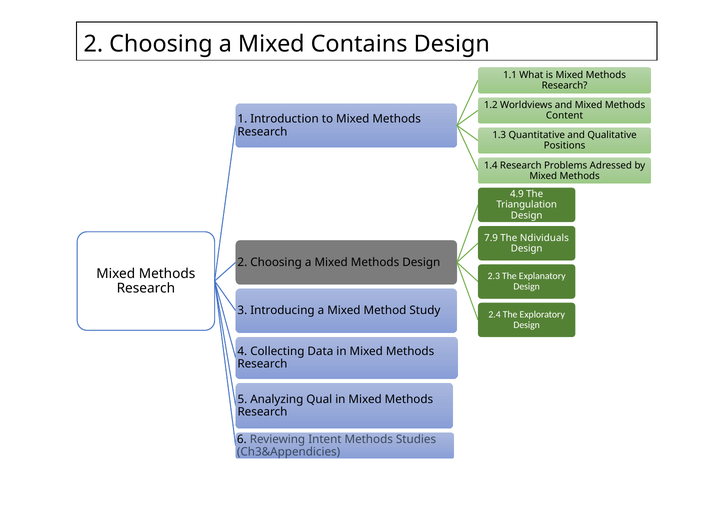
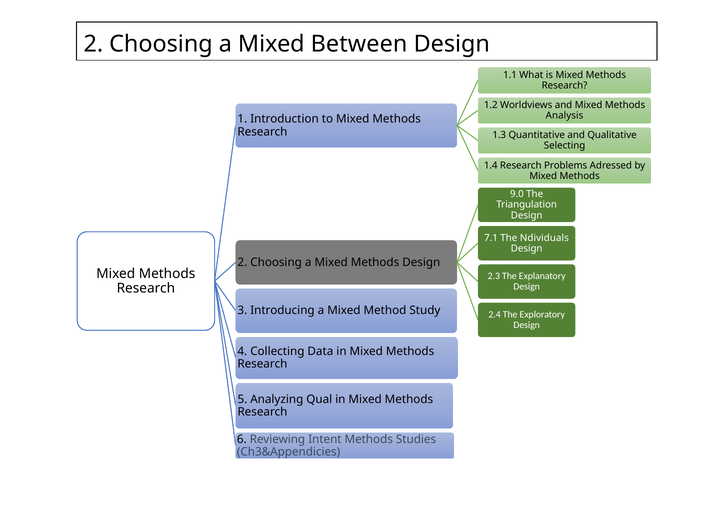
Contains: Contains -> Between
Content: Content -> Analysis
Positions: Positions -> Selecting
4.9: 4.9 -> 9.0
7.9: 7.9 -> 7.1
